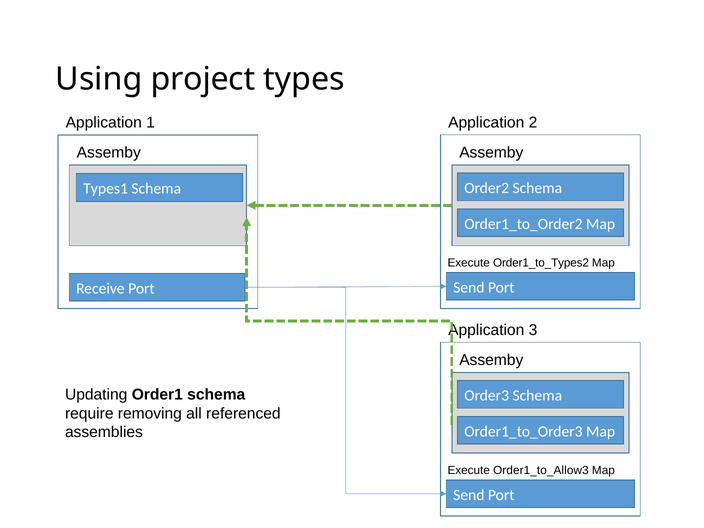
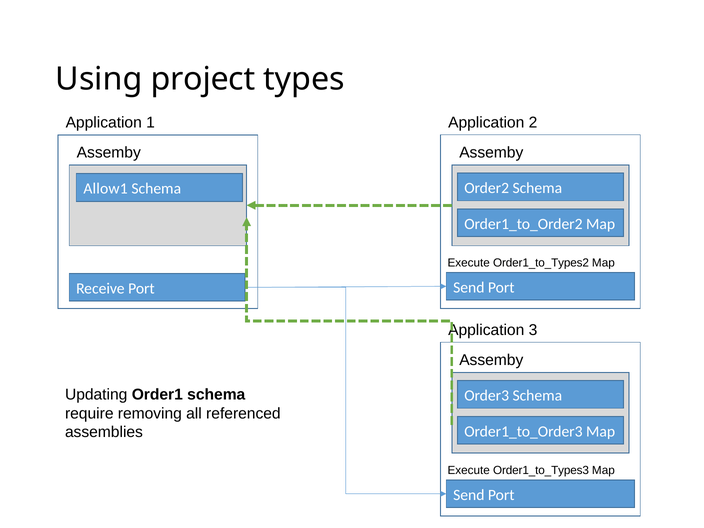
Types1: Types1 -> Allow1
Order1_to_Allow3: Order1_to_Allow3 -> Order1_to_Types3
